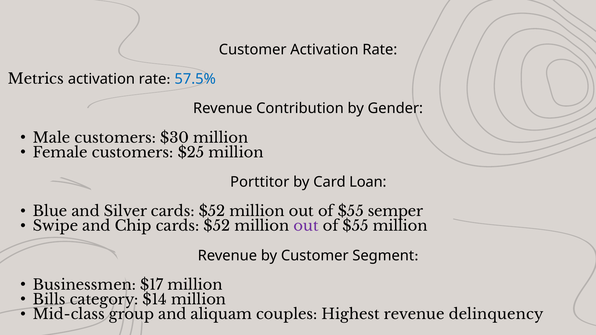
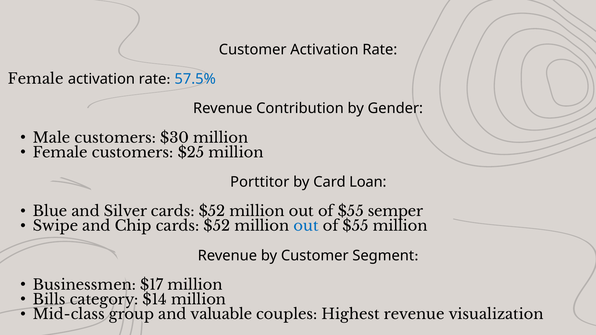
Metrics at (36, 79): Metrics -> Female
out at (306, 226) colour: purple -> blue
aliquam: aliquam -> valuable
delinquency: delinquency -> visualization
